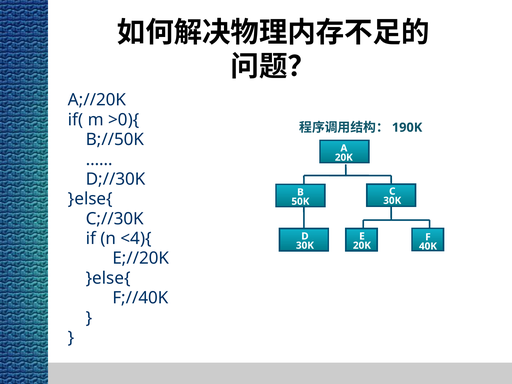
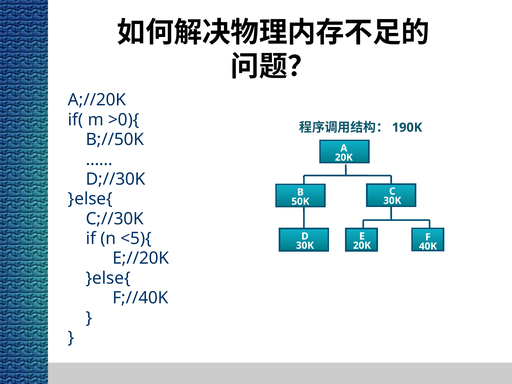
<4){: <4){ -> <5){
